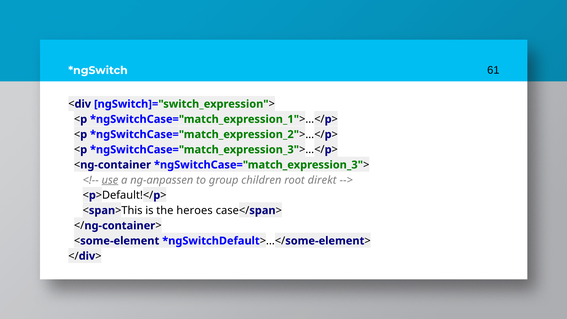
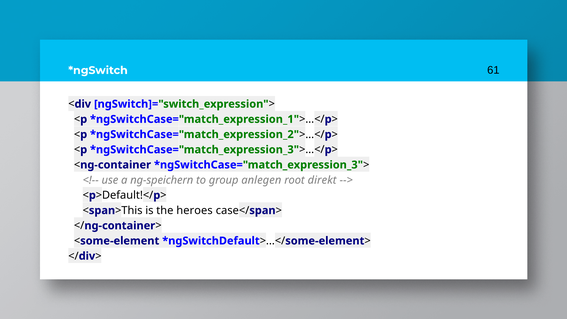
use underline: present -> none
ng-anpassen: ng-anpassen -> ng-speichern
children: children -> anlegen
